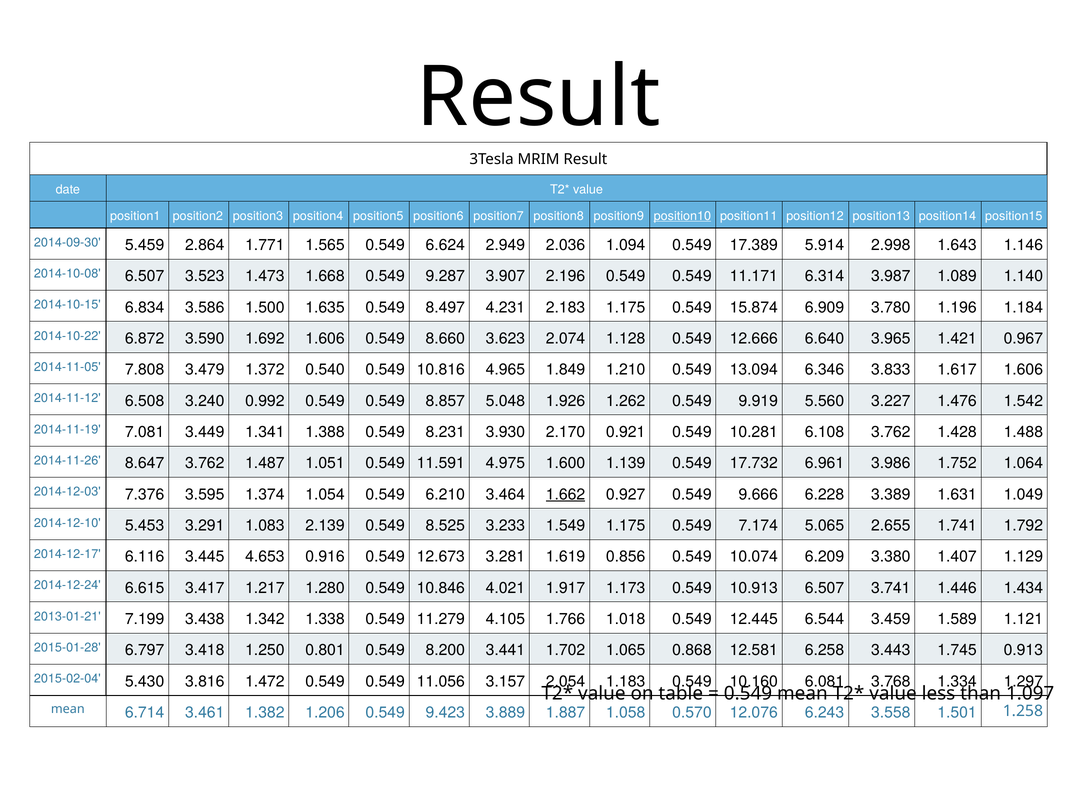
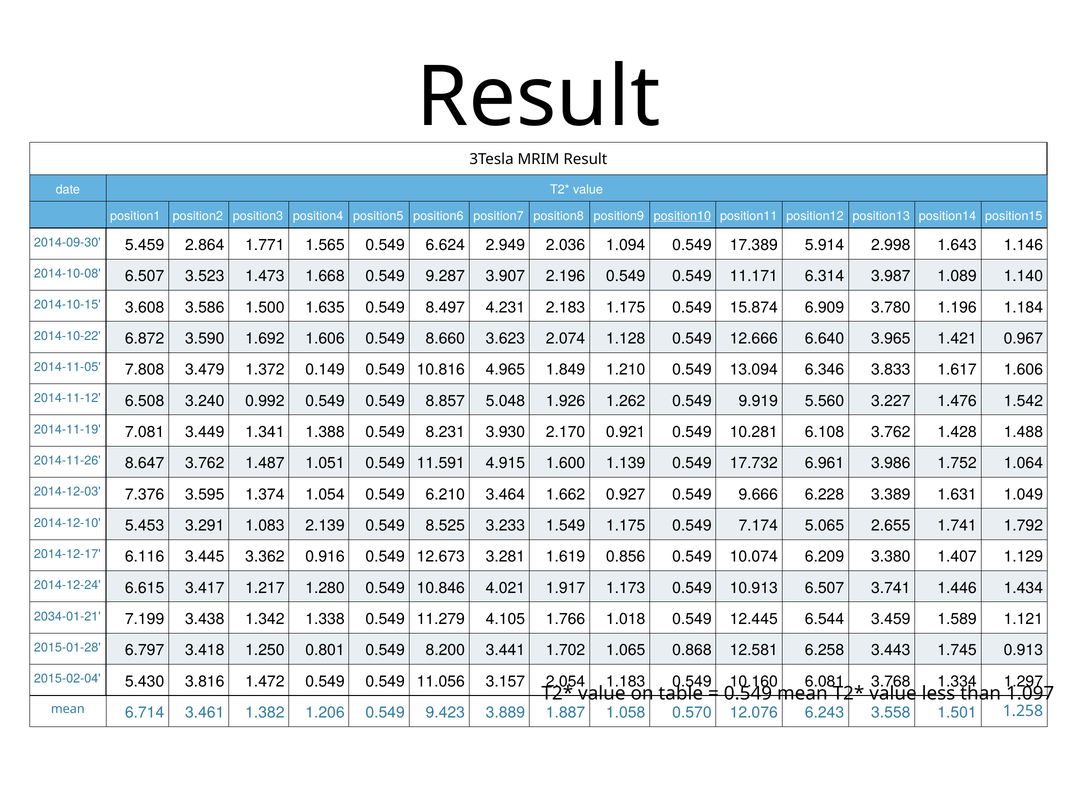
6.834: 6.834 -> 3.608
0.540: 0.540 -> 0.149
4.975: 4.975 -> 4.915
1.662 underline: present -> none
4.653: 4.653 -> 3.362
2013-01-21: 2013-01-21 -> 2034-01-21
